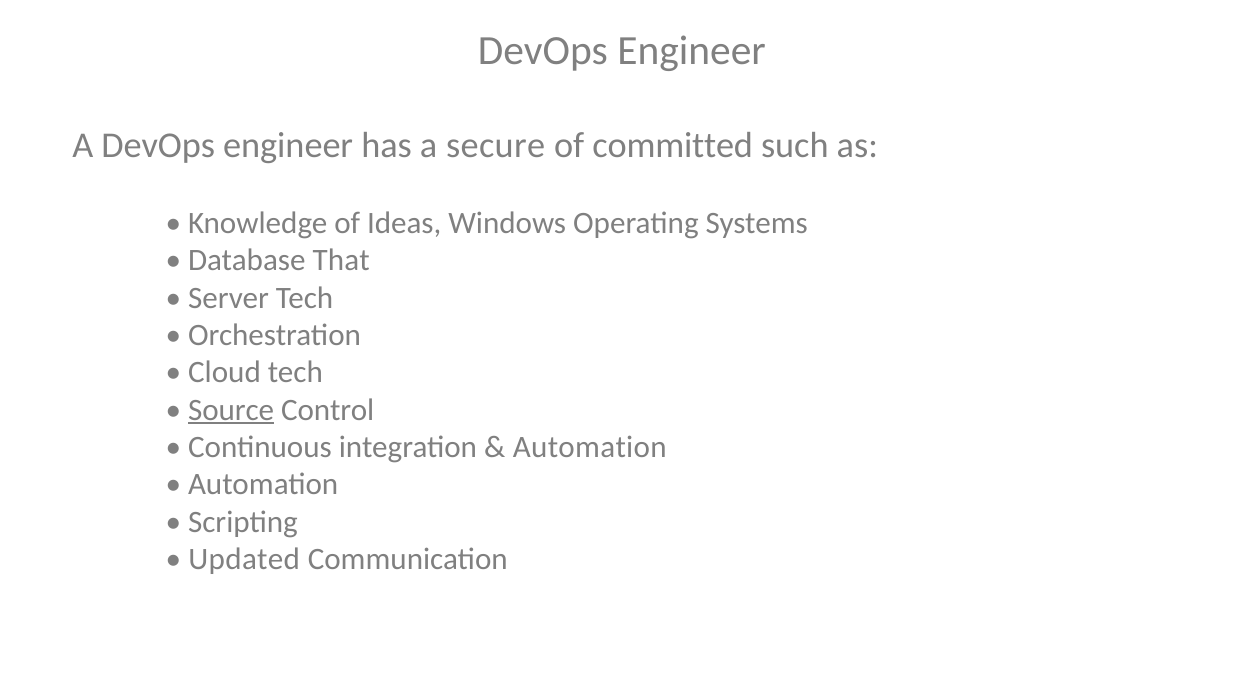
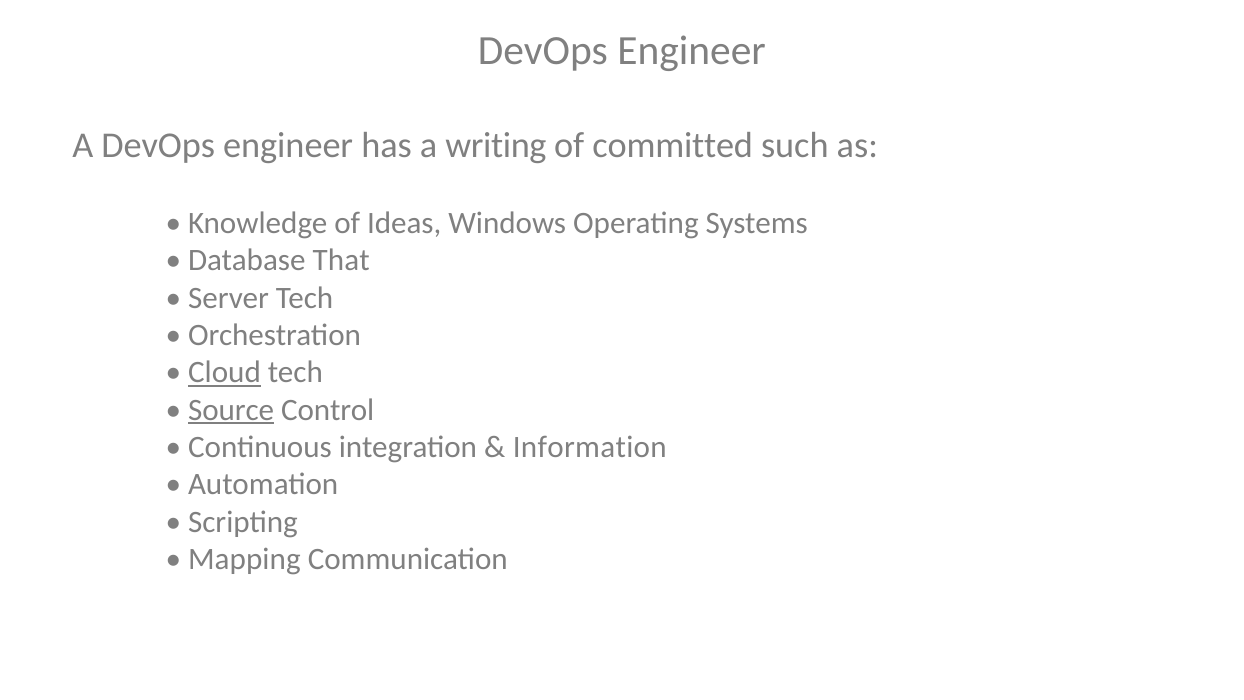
secure: secure -> writing
Cloud underline: none -> present
Automation at (590, 447): Automation -> Information
Updated: Updated -> Mapping
